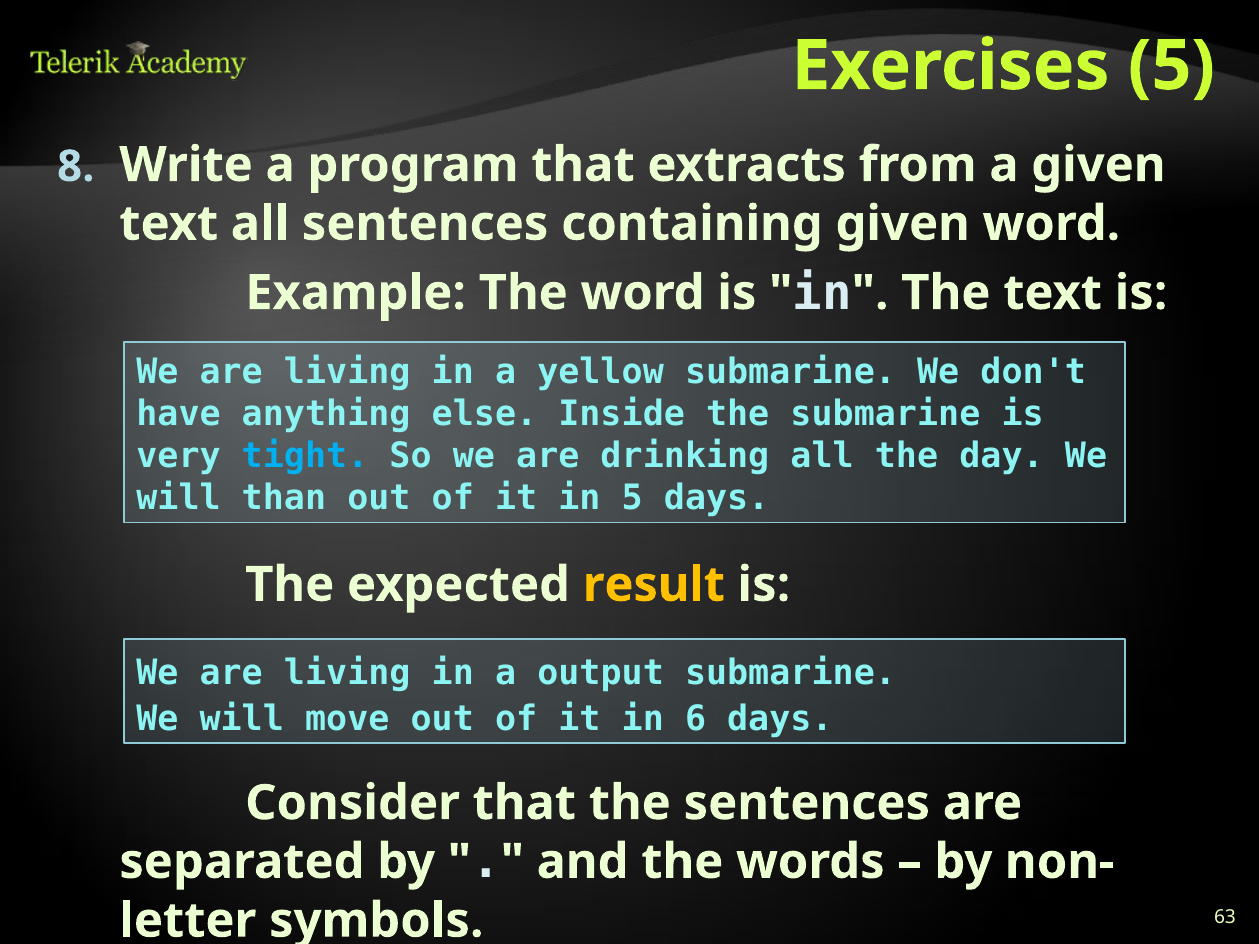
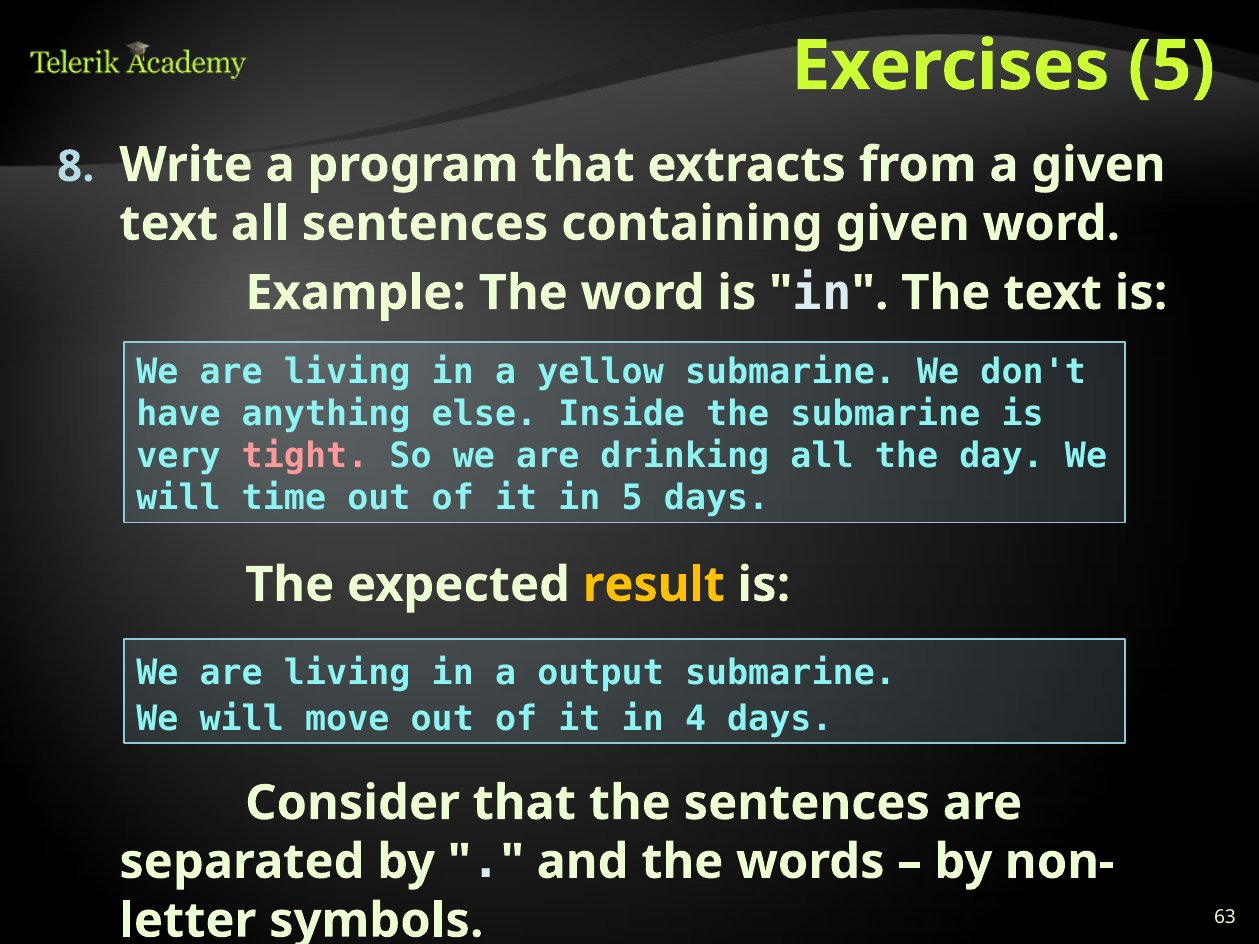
tight colour: light blue -> pink
than: than -> time
6: 6 -> 4
